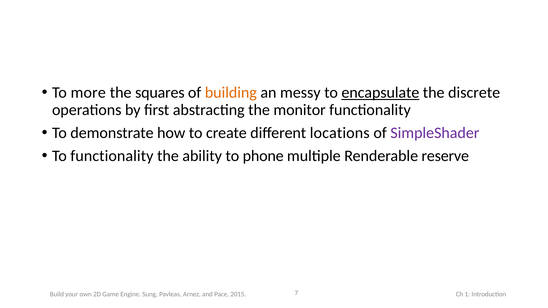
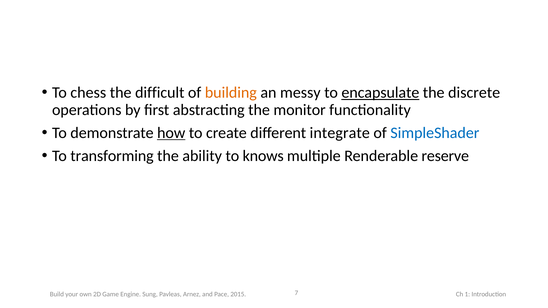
more: more -> chess
squares: squares -> difficult
how underline: none -> present
locations: locations -> integrate
SimpleShader colour: purple -> blue
To functionality: functionality -> transforming
phone: phone -> knows
